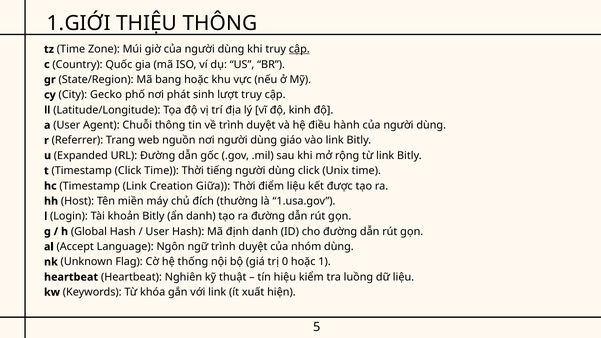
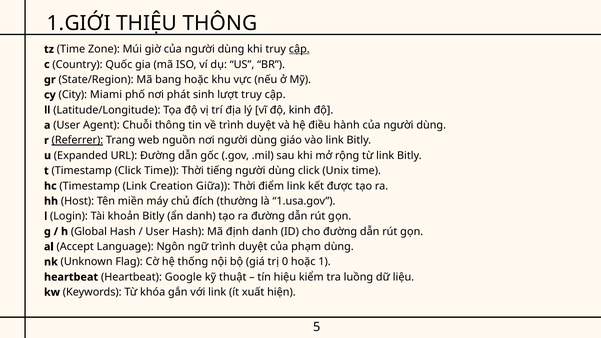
Gecko: Gecko -> Miami
Referrer underline: none -> present
điểm liệu: liệu -> link
nhóm: nhóm -> phạm
Nghiên: Nghiên -> Google
